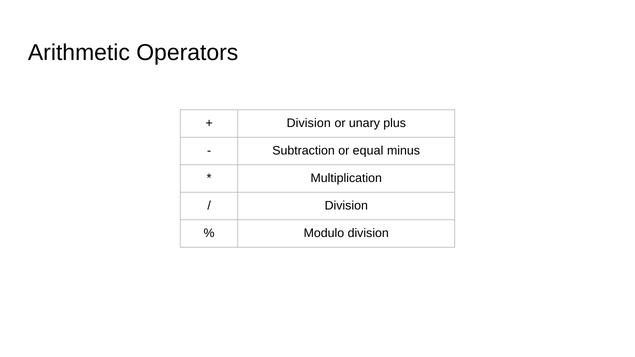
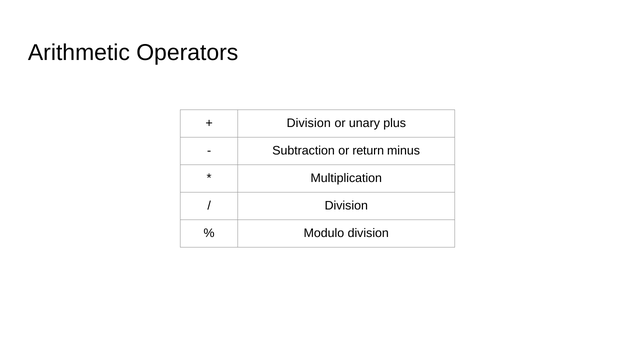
equal: equal -> return
